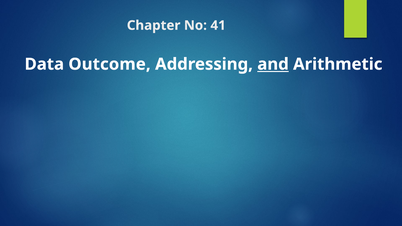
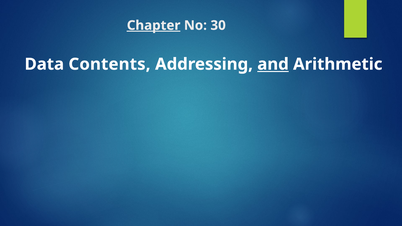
Chapter underline: none -> present
41: 41 -> 30
Outcome: Outcome -> Contents
